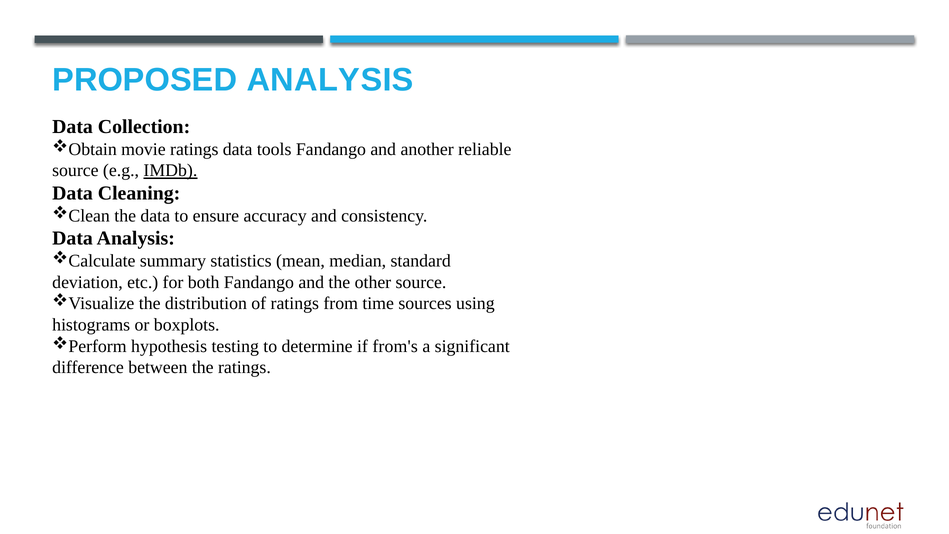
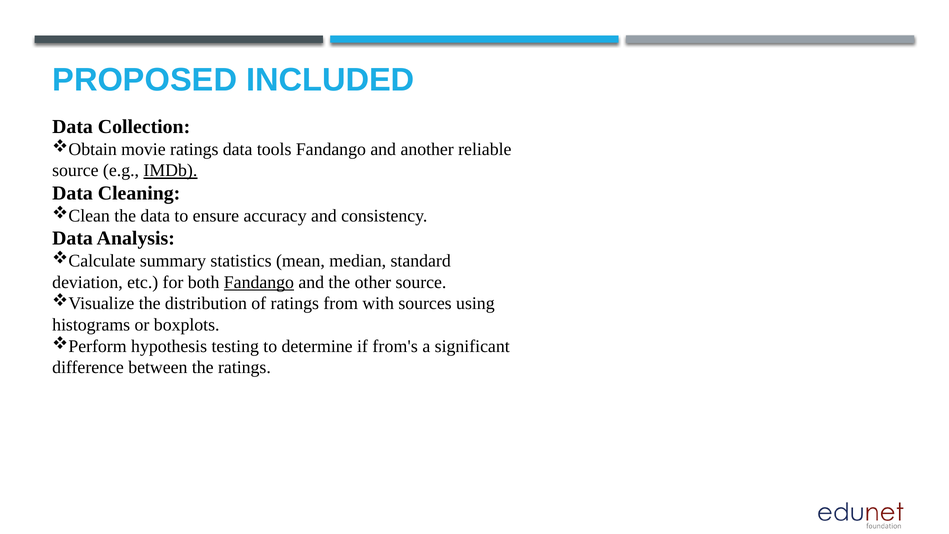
PROPOSED ANALYSIS: ANALYSIS -> INCLUDED
Fandango at (259, 282) underline: none -> present
time: time -> with
